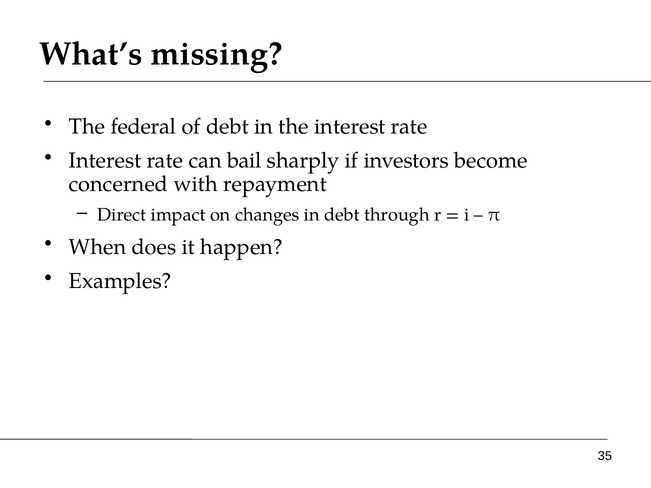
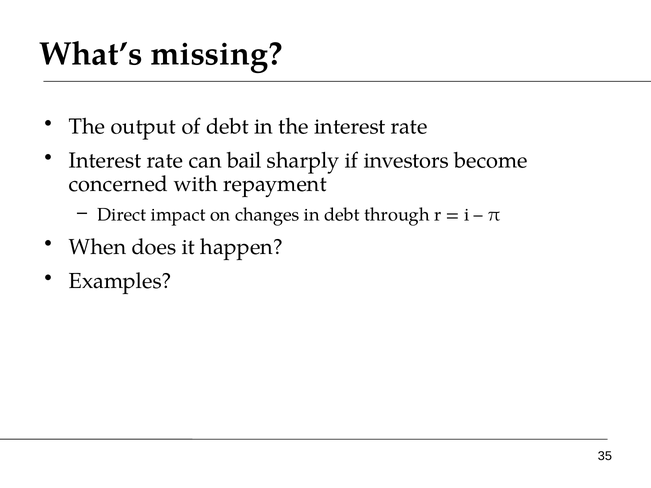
federal: federal -> output
